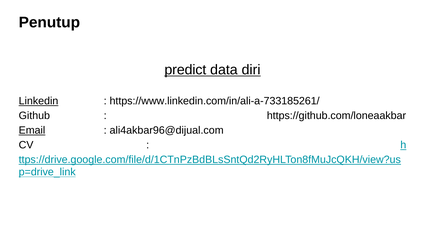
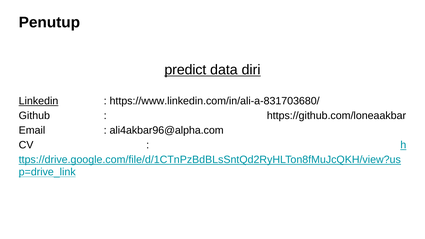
https://www.linkedin.com/in/ali-a-733185261/: https://www.linkedin.com/in/ali-a-733185261/ -> https://www.linkedin.com/in/ali-a-831703680/
Email underline: present -> none
ali4akbar96@dijual.com: ali4akbar96@dijual.com -> ali4akbar96@alpha.com
